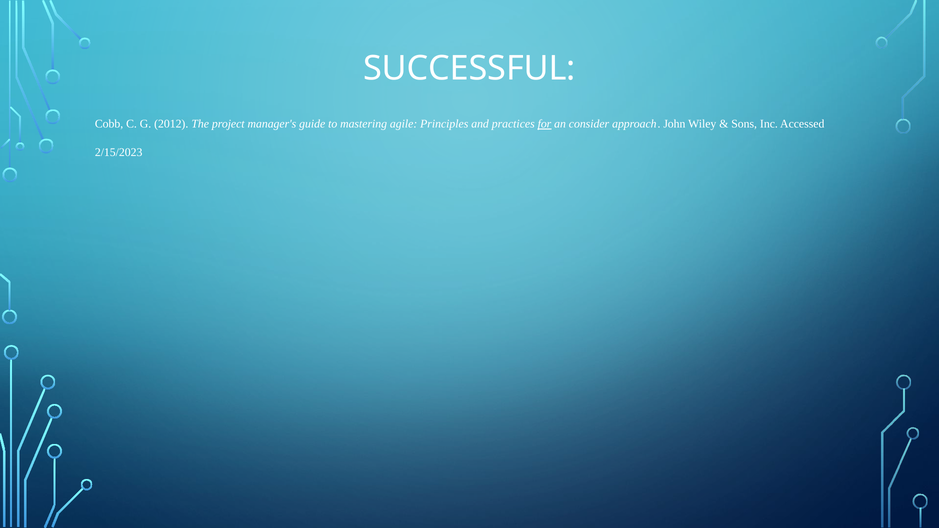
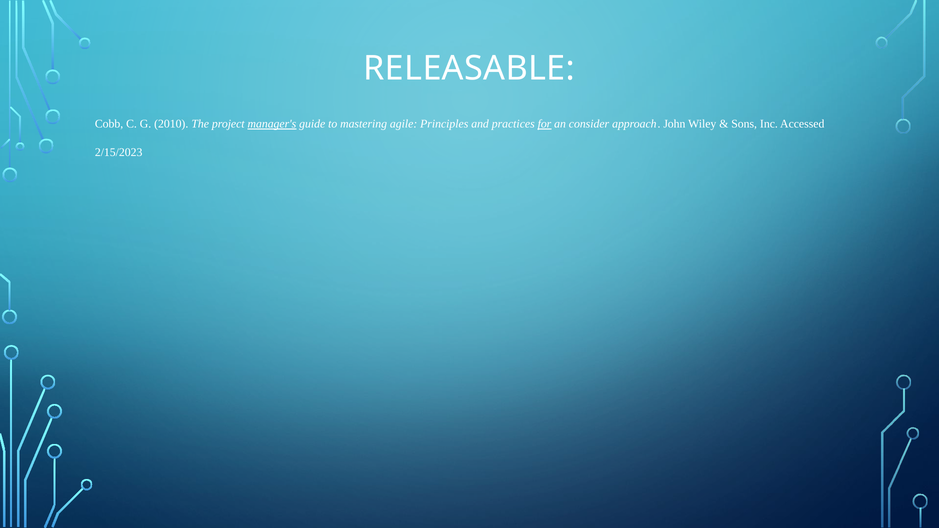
SUCCESSFUL: SUCCESSFUL -> RELEASABLE
2012: 2012 -> 2010
manager's underline: none -> present
